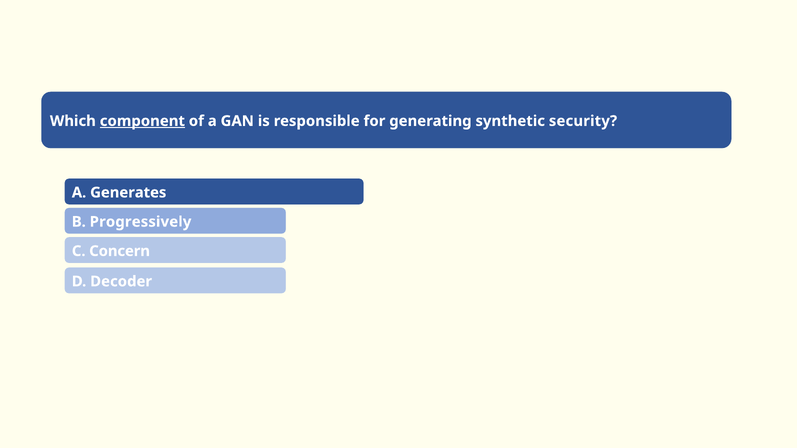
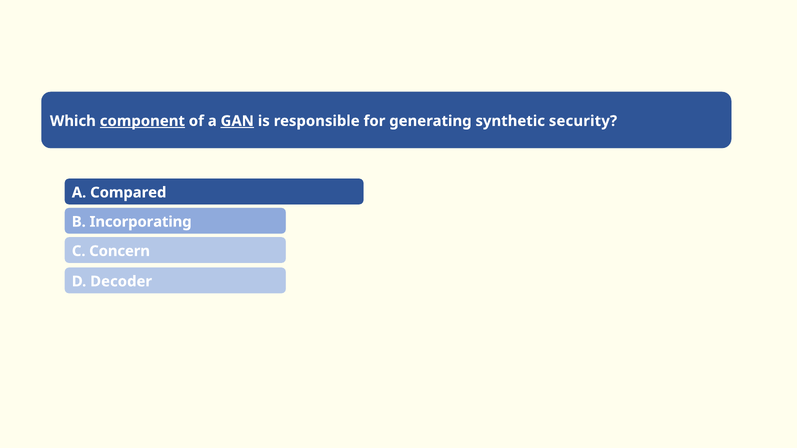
GAN underline: none -> present
Generates: Generates -> Compared
Progressively: Progressively -> Incorporating
